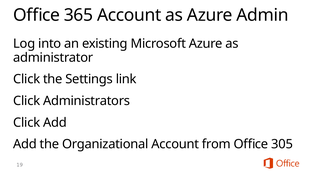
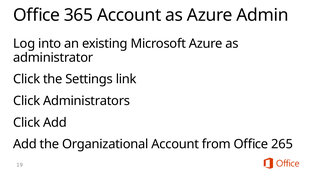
305: 305 -> 265
